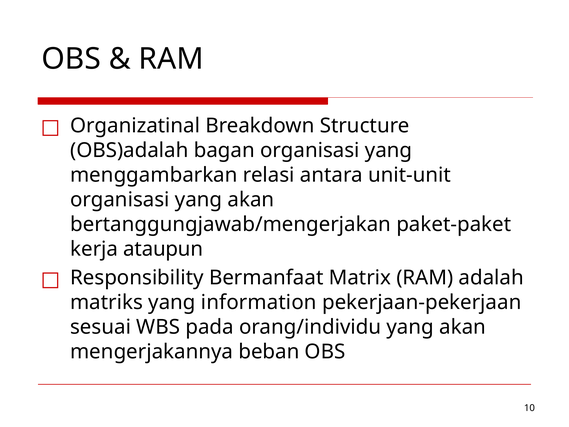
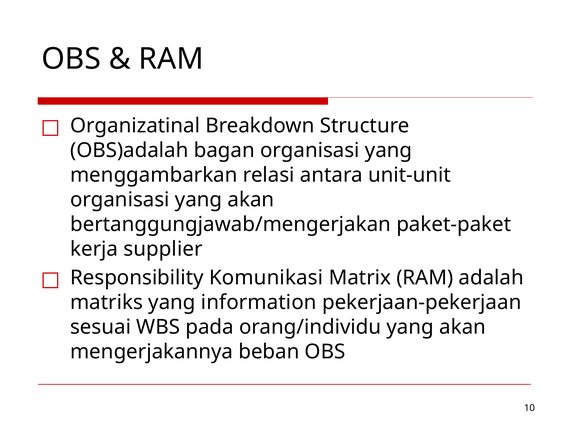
ataupun: ataupun -> supplier
Bermanfaat: Bermanfaat -> Komunikasi
